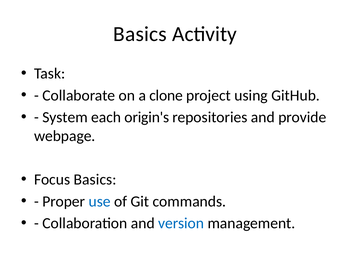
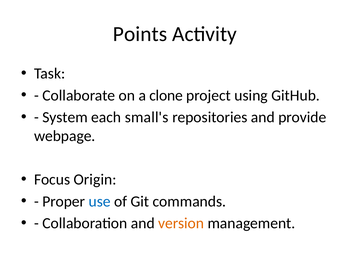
Basics at (140, 34): Basics -> Points
origin's: origin's -> small's
Focus Basics: Basics -> Origin
version colour: blue -> orange
